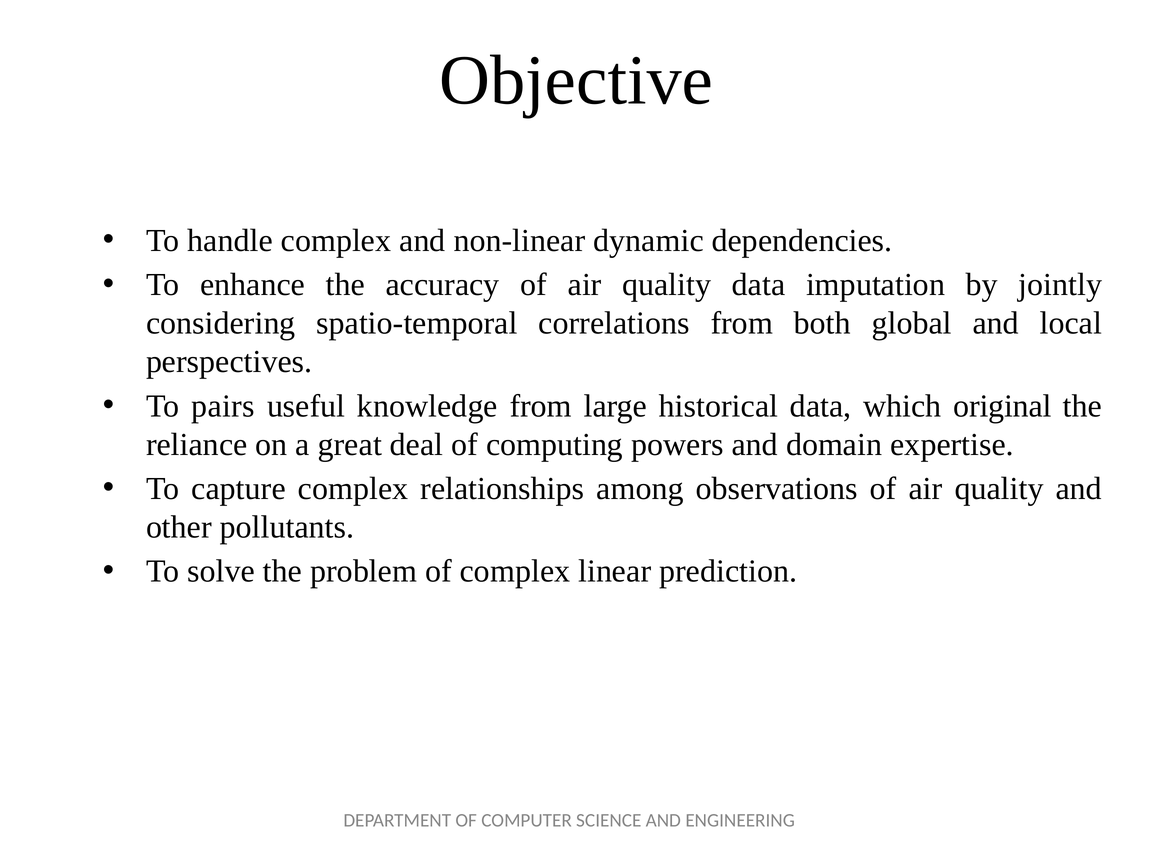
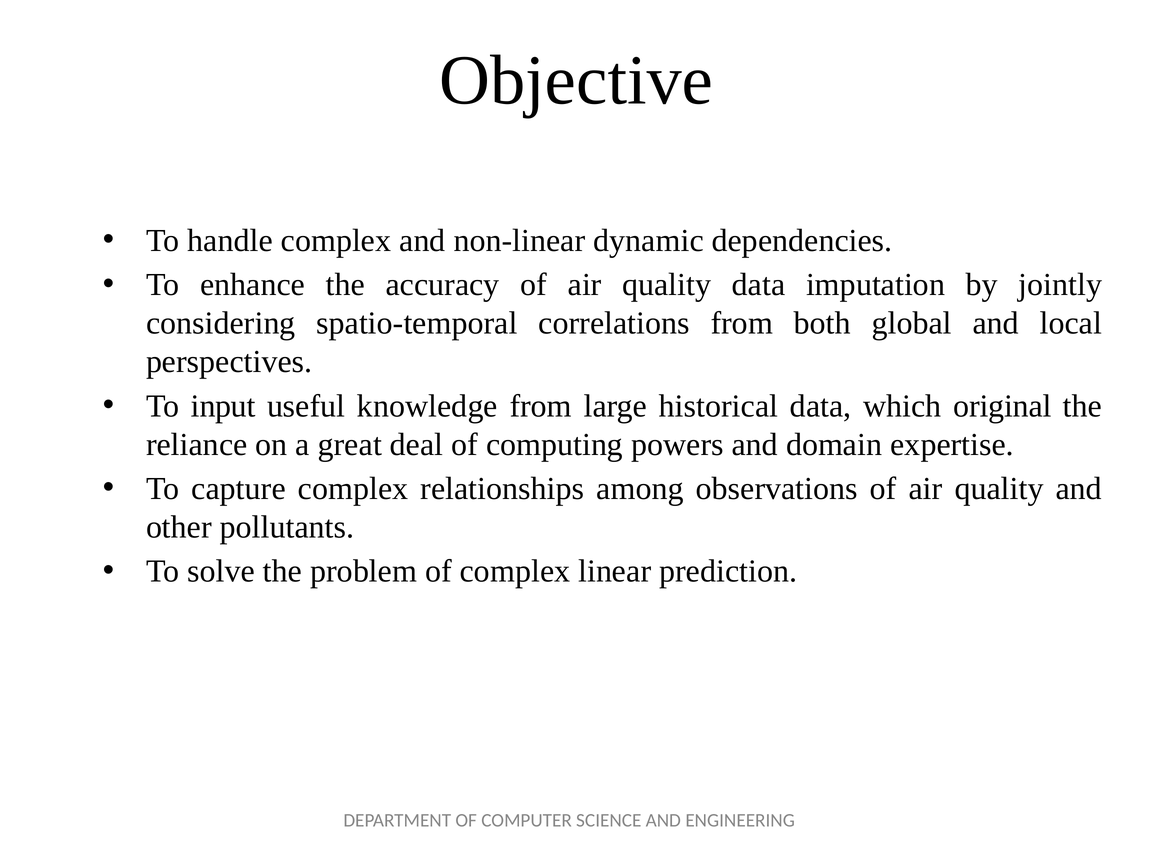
pairs: pairs -> input
